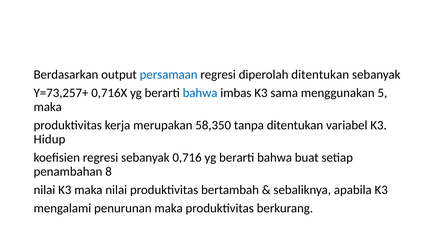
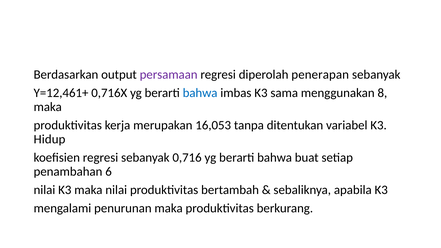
persamaan colour: blue -> purple
diperolah ditentukan: ditentukan -> penerapan
Y=73,257+: Y=73,257+ -> Y=12,461+
5: 5 -> 8
58,350: 58,350 -> 16,053
8: 8 -> 6
